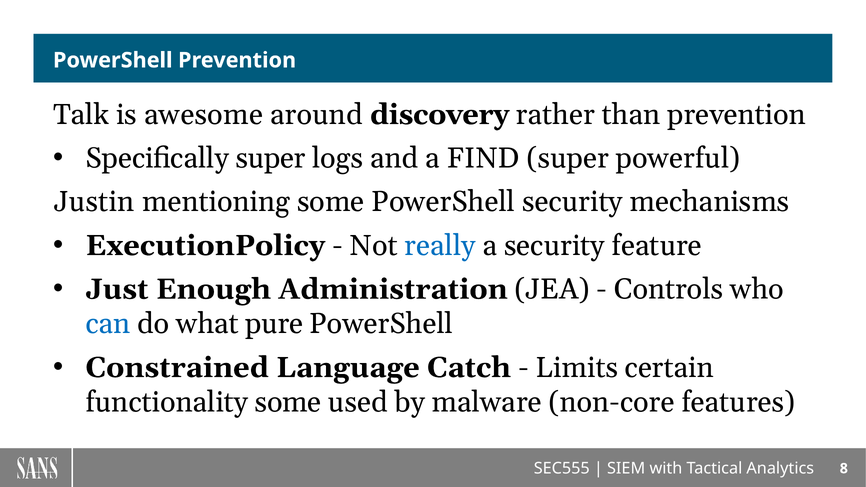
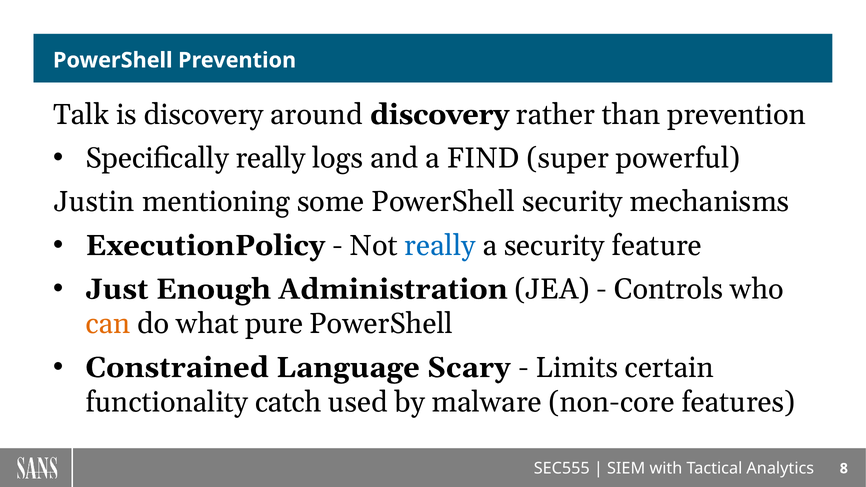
is awesome: awesome -> discovery
Specifically super: super -> really
can colour: blue -> orange
Catch: Catch -> Scary
functionality some: some -> catch
